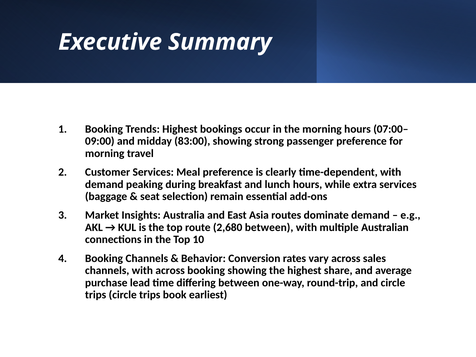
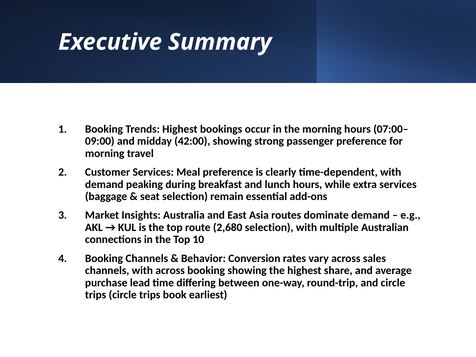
83:00: 83:00 -> 42:00
2,680 between: between -> selection
